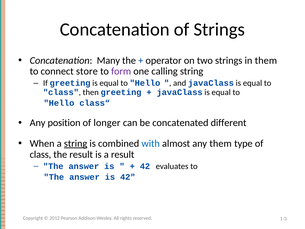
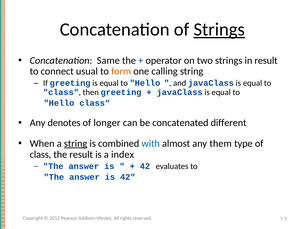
Strings at (219, 30) underline: none -> present
Many: Many -> Same
in them: them -> result
store: store -> usual
form colour: purple -> orange
position: position -> denotes
a result: result -> index
